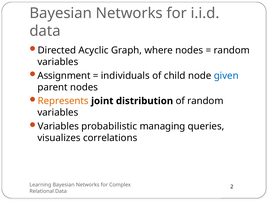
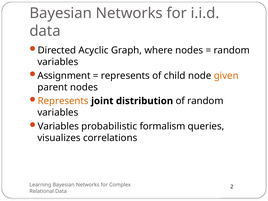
individuals at (125, 76): individuals -> represents
given colour: blue -> orange
managing: managing -> formalism
